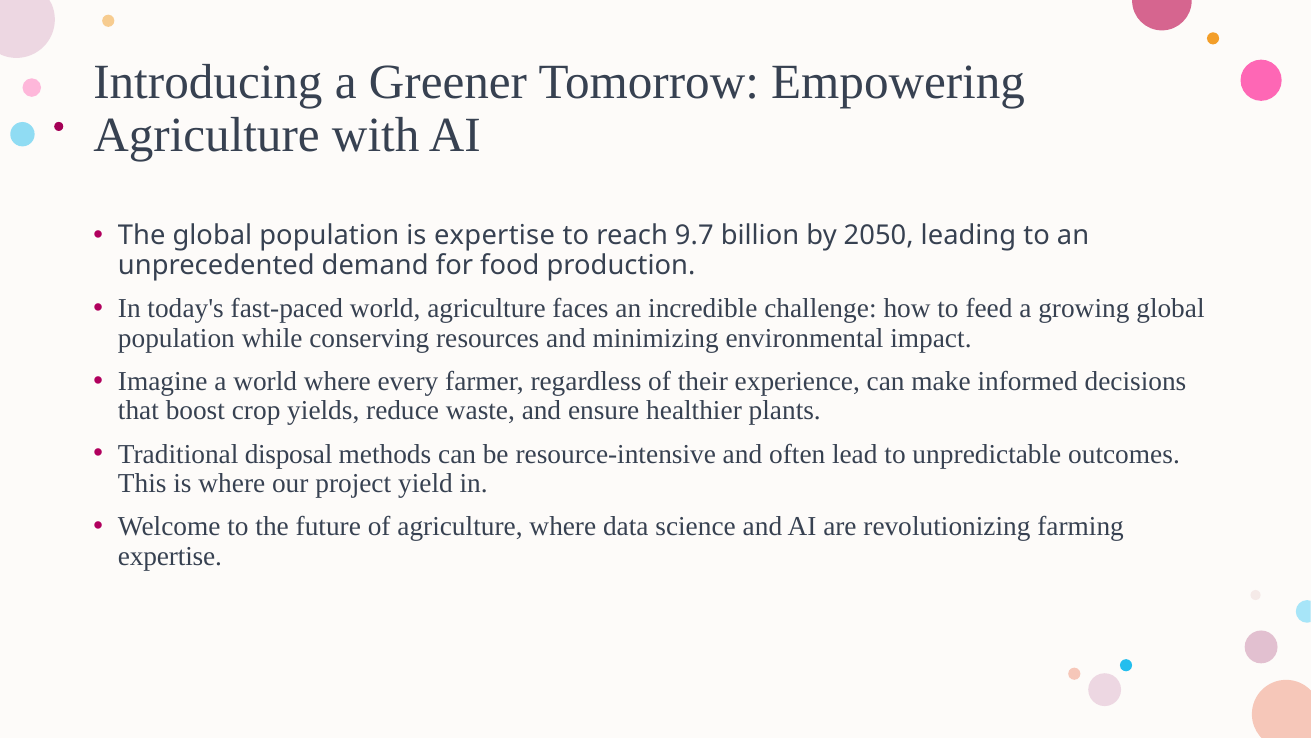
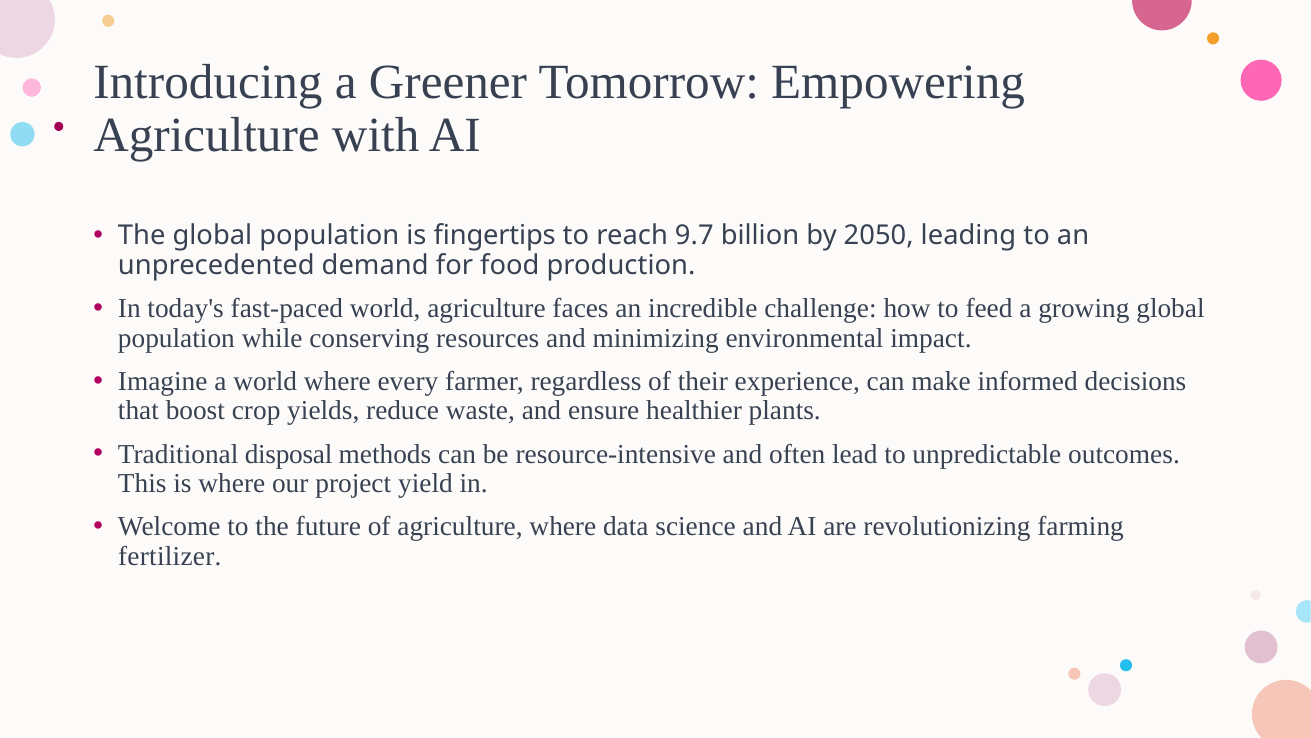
is expertise: expertise -> fingertips
expertise at (170, 556): expertise -> fertilizer
